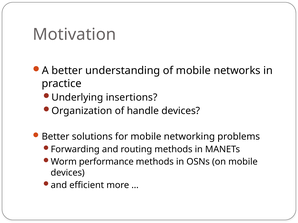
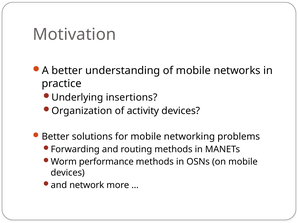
handle: handle -> activity
efficient: efficient -> network
